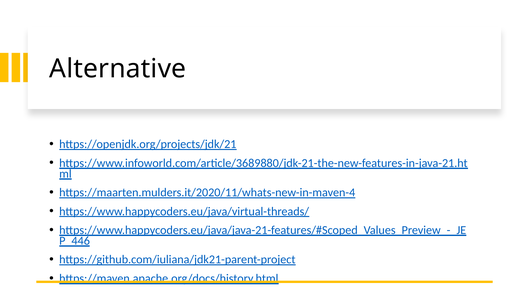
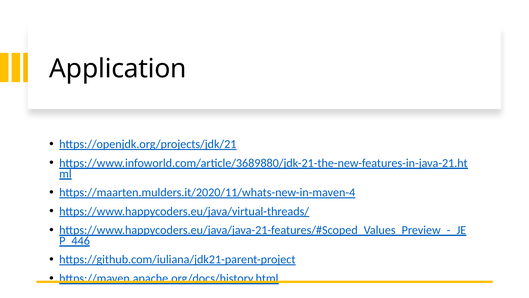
Alternative: Alternative -> Application
